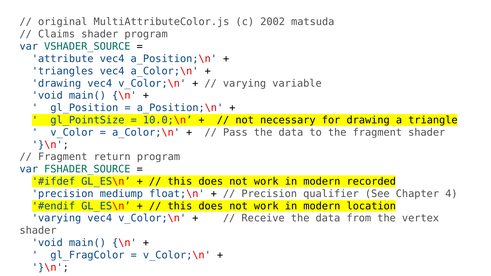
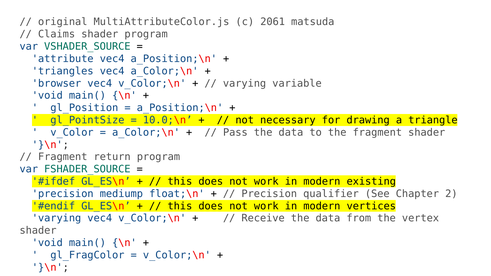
2002: 2002 -> 2061
drawing at (57, 83): drawing -> browser
recorded: recorded -> existing
4: 4 -> 2
location: location -> vertices
